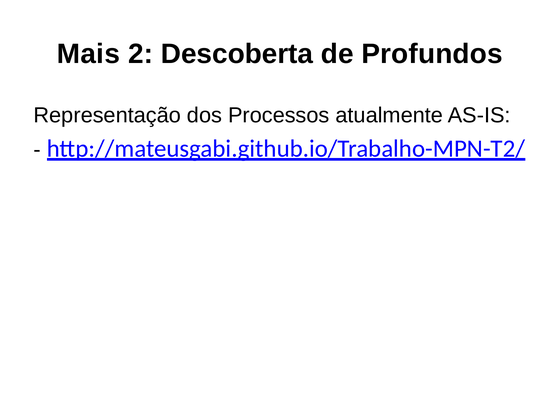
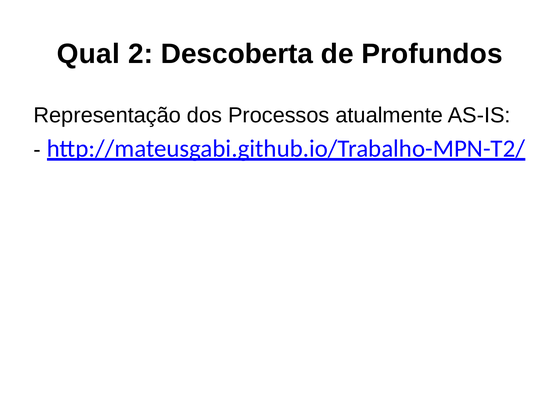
Mais: Mais -> Qual
